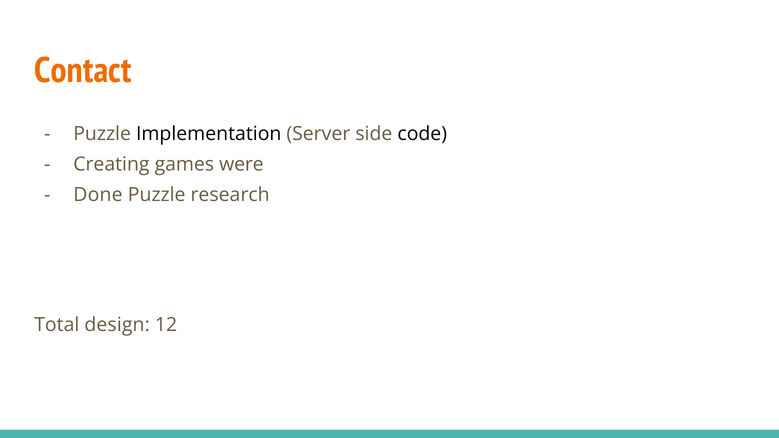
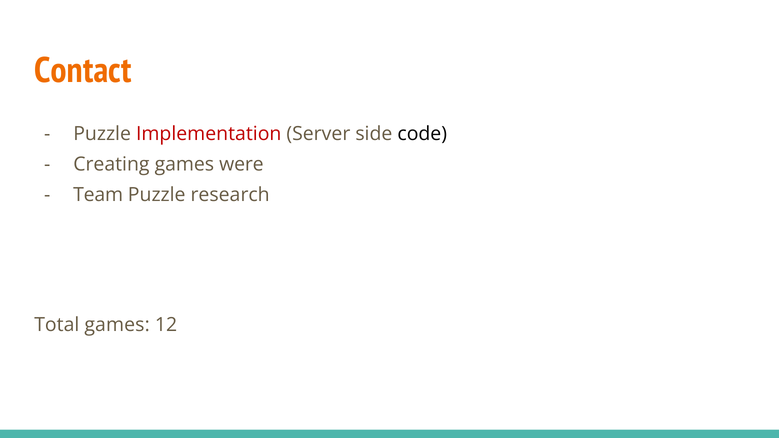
Implementation colour: black -> red
Done: Done -> Team
Total design: design -> games
